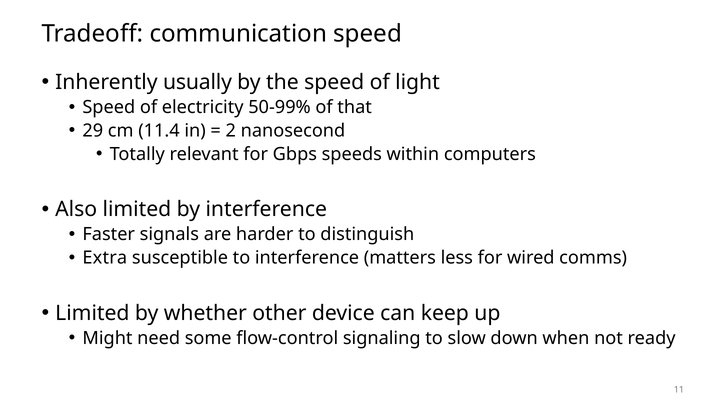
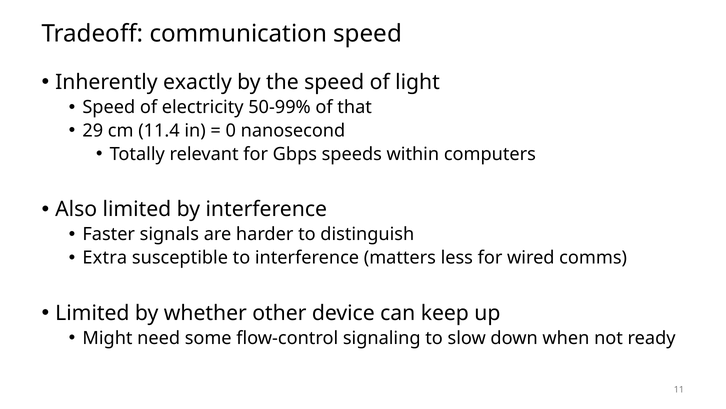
usually: usually -> exactly
2: 2 -> 0
